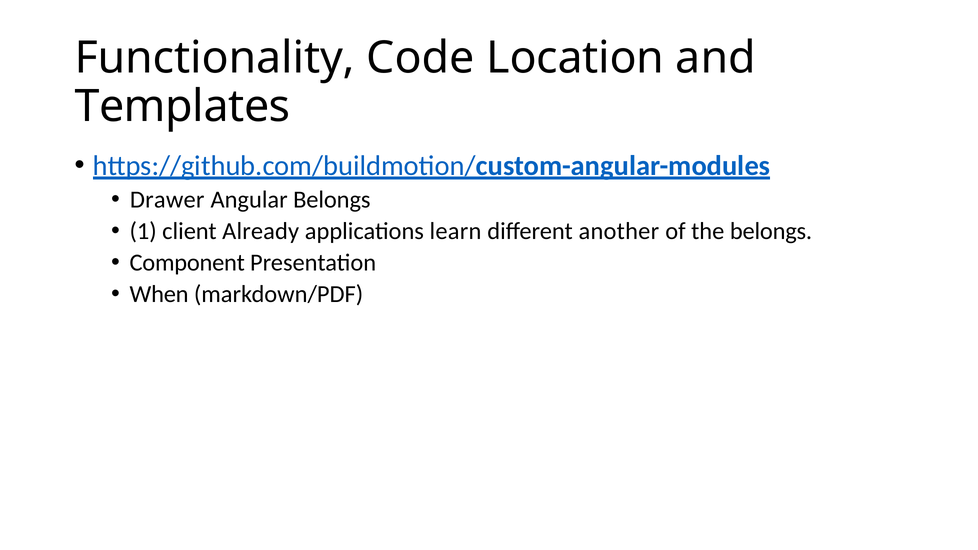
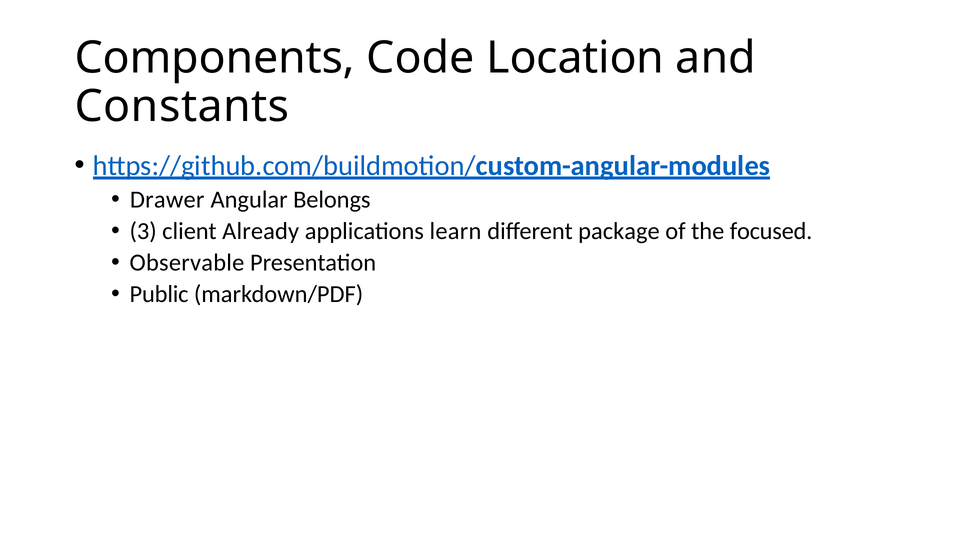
Functionality: Functionality -> Components
Templates: Templates -> Constants
1: 1 -> 3
another: another -> package
the belongs: belongs -> focused
Component: Component -> Observable
When: When -> Public
